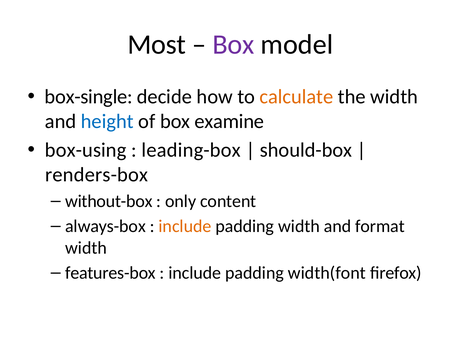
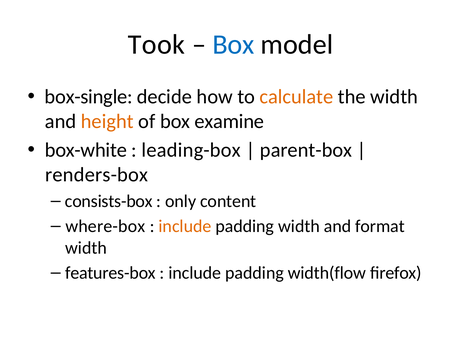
Most: Most -> Took
Box at (233, 45) colour: purple -> blue
height colour: blue -> orange
box-using: box-using -> box-white
should-box: should-box -> parent-box
without-box: without-box -> consists-box
always-box: always-box -> where-box
width(font: width(font -> width(flow
